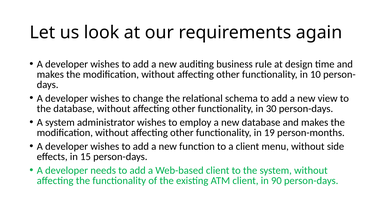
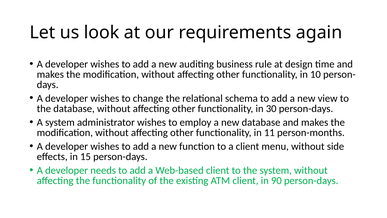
19: 19 -> 11
